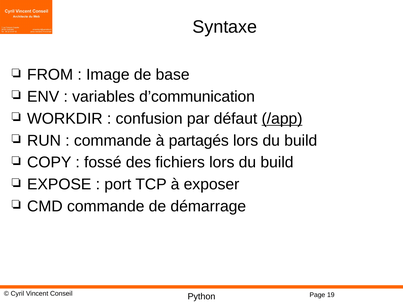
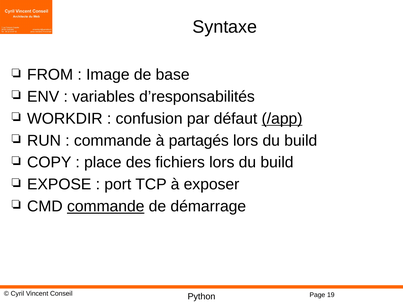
d’communication: d’communication -> d’responsabilités
fossé: fossé -> place
commande at (106, 207) underline: none -> present
